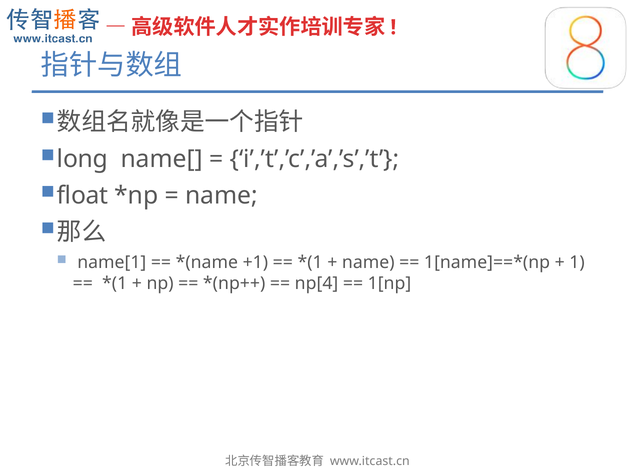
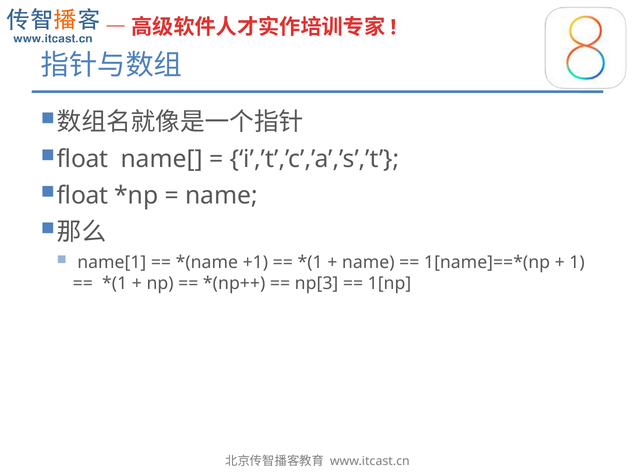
long at (82, 159): long -> float
np[4: np[4 -> np[3
